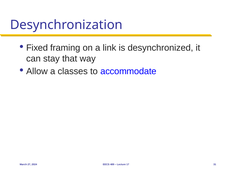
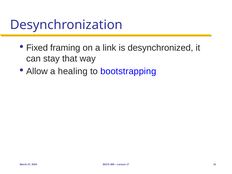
classes: classes -> healing
accommodate: accommodate -> bootstrapping
